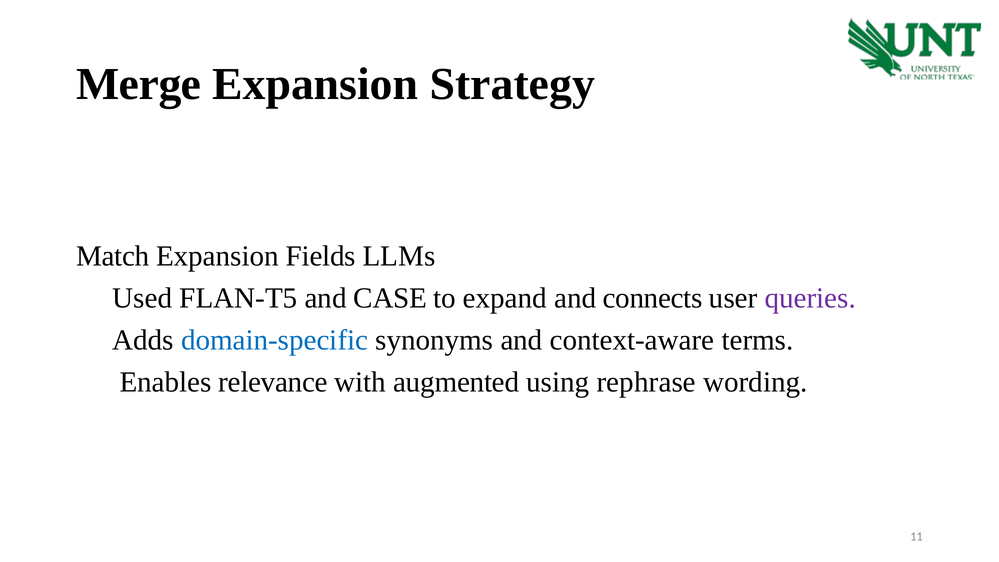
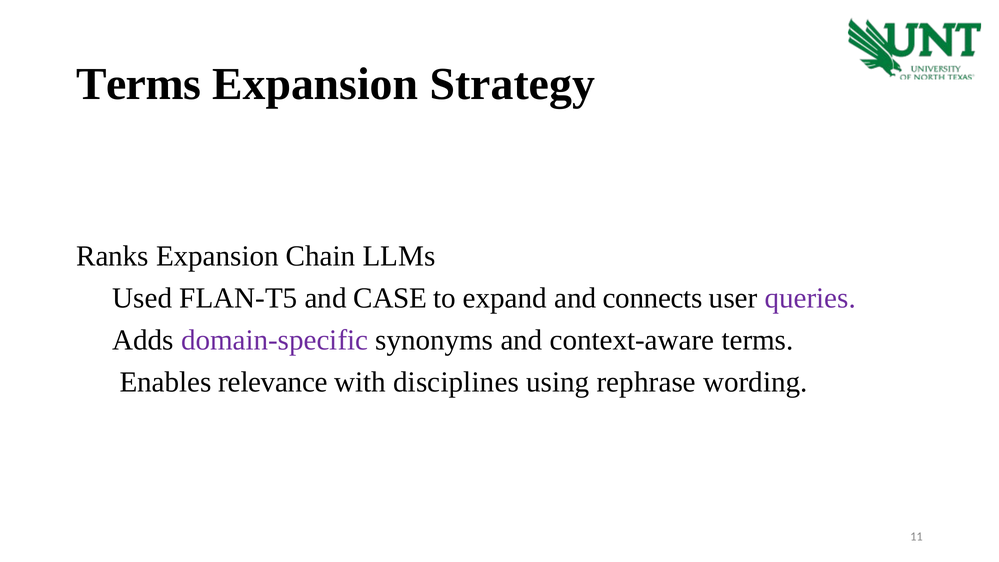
Merge at (139, 84): Merge -> Terms
Match: Match -> Ranks
Fields: Fields -> Chain
domain-specific colour: blue -> purple
augmented: augmented -> disciplines
